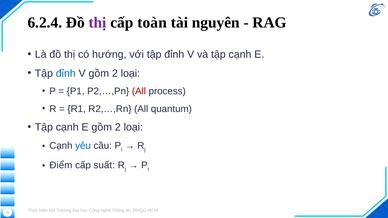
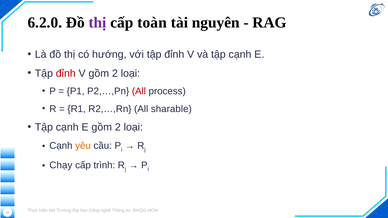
6.2.4: 6.2.4 -> 6.2.0
đỉnh at (66, 73) colour: blue -> red
quantum: quantum -> sharable
yêu colour: blue -> orange
Điểm: Điểm -> Chạy
suất: suất -> trình
